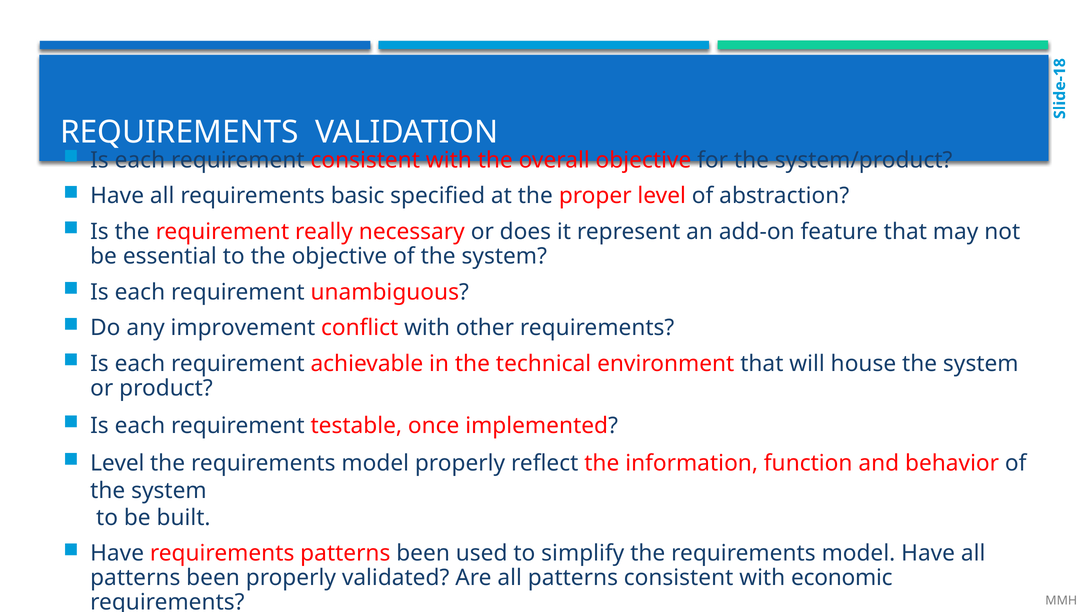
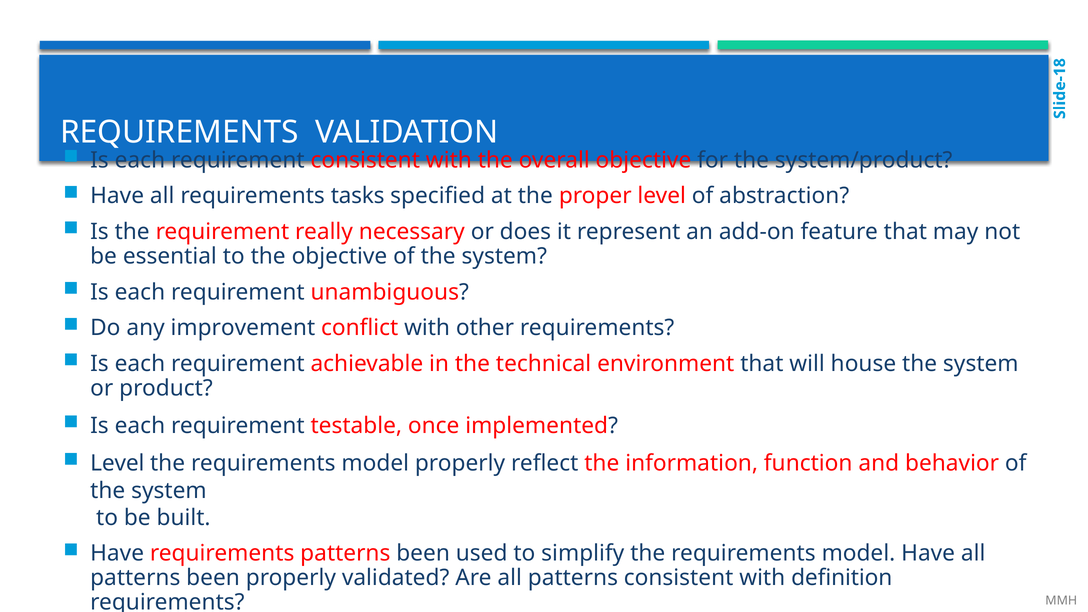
basic: basic -> tasks
economic: economic -> definition
